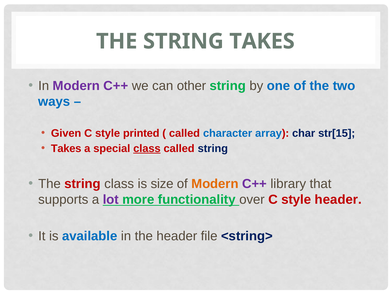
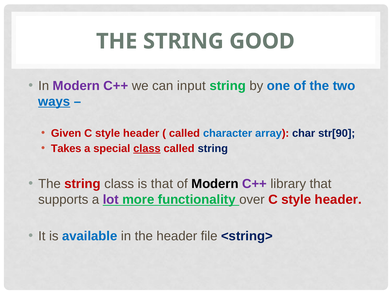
STRING TAKES: TAKES -> GOOD
other: other -> input
ways underline: none -> present
printed at (141, 133): printed -> header
str[15: str[15 -> str[90
is size: size -> that
Modern at (215, 184) colour: orange -> black
